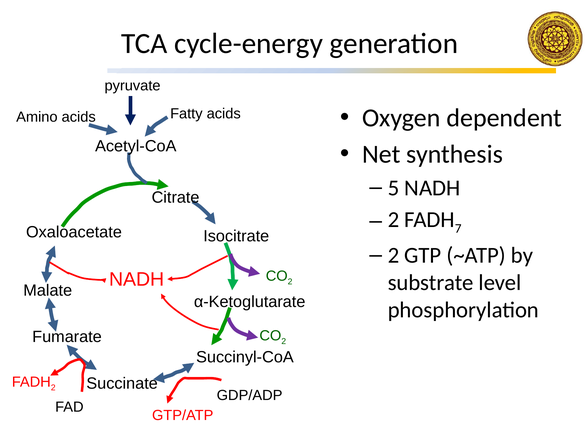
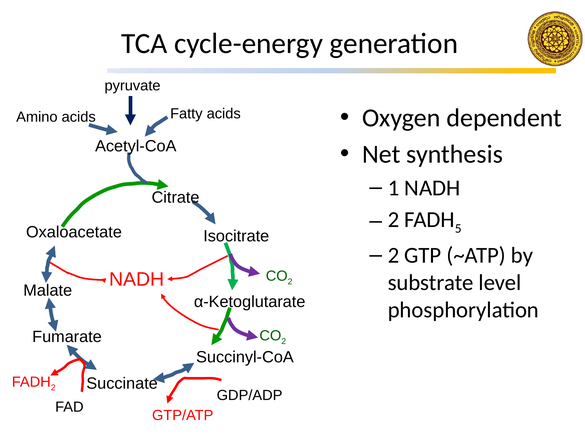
5: 5 -> 1
7: 7 -> 5
